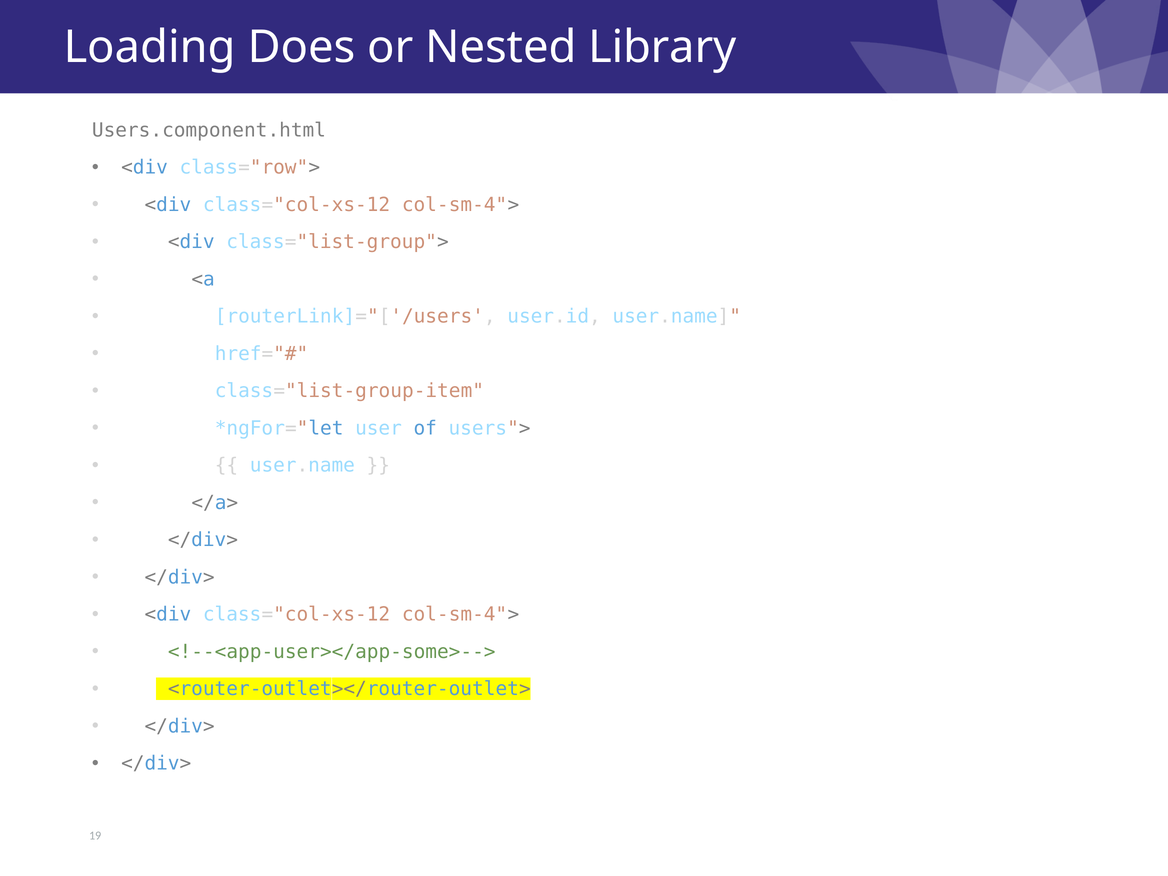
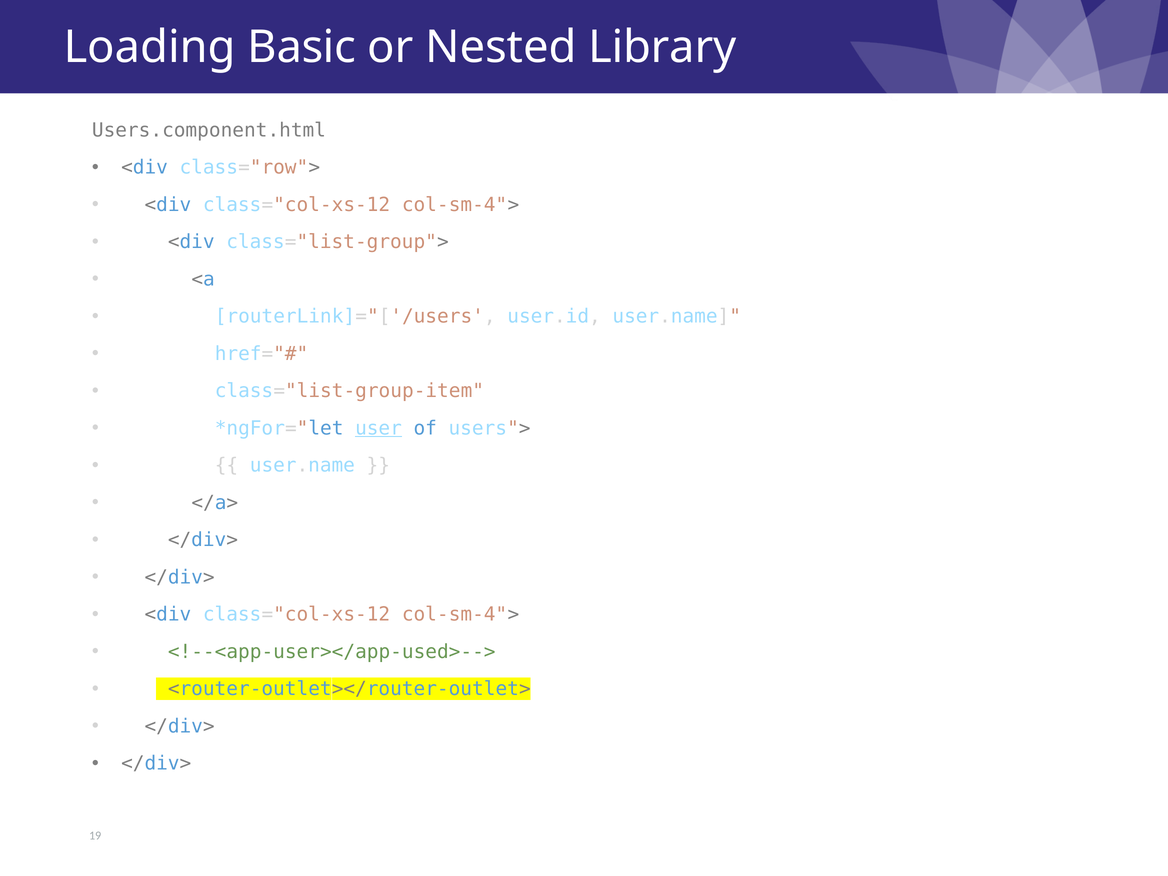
Does: Does -> Basic
user underline: none -> present
<!--<app-user></app-some>-->: <!--<app-user></app-some>--> -> <!--<app-user></app-used>-->
